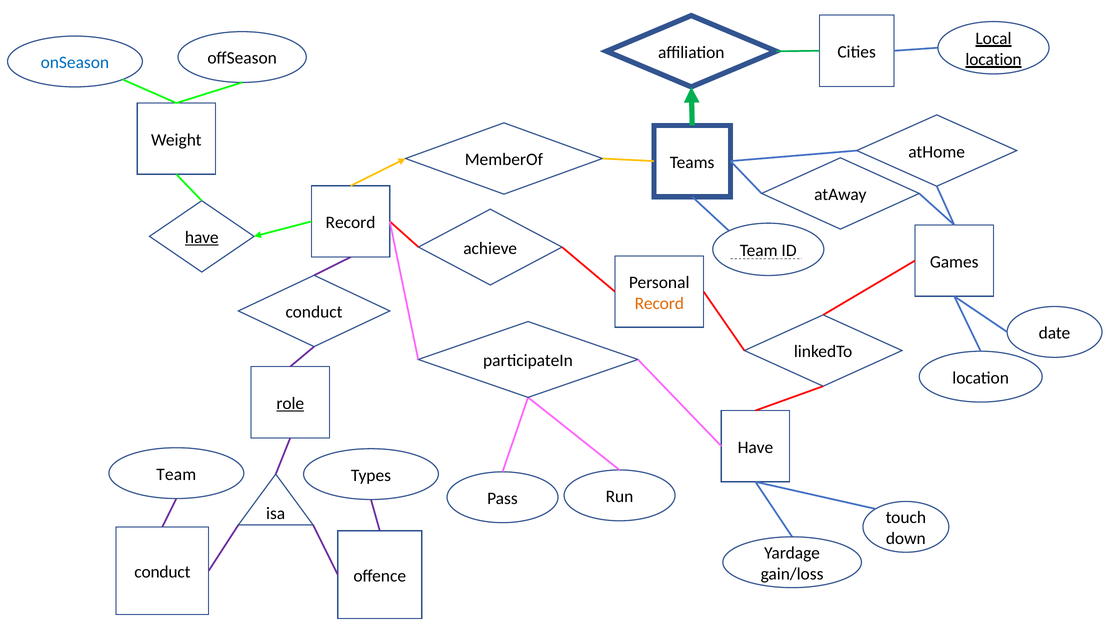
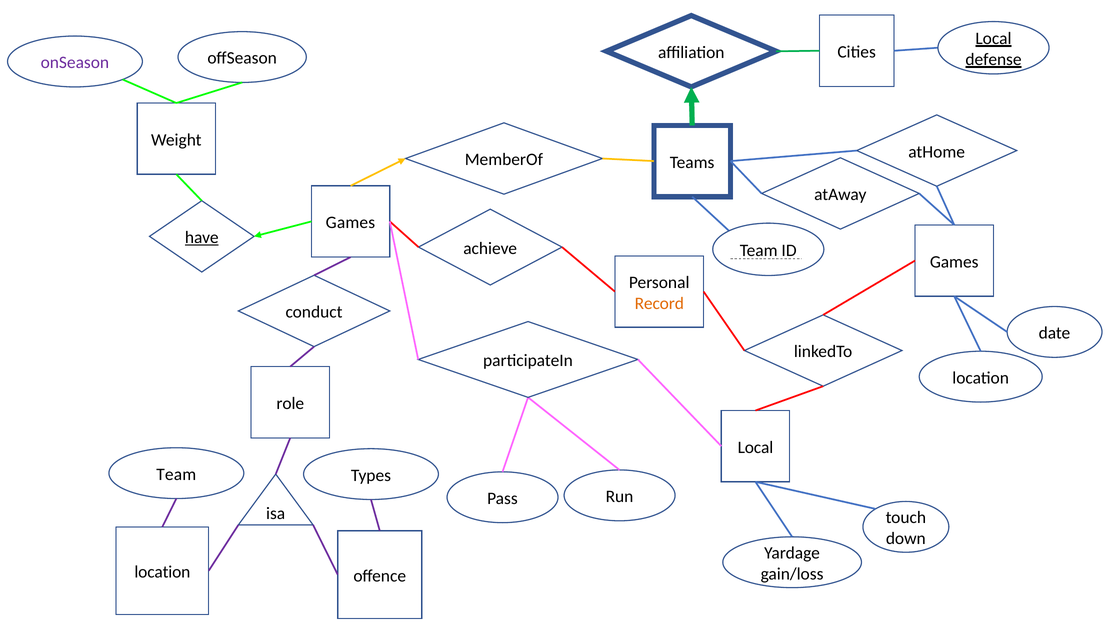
location at (994, 59): location -> defense
onSeason colour: blue -> purple
Record at (351, 223): Record -> Games
role underline: present -> none
Have at (755, 447): Have -> Local
conduct at (162, 572): conduct -> location
